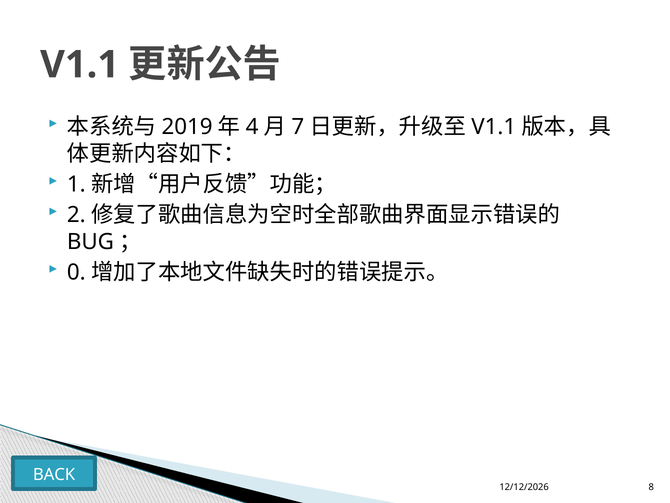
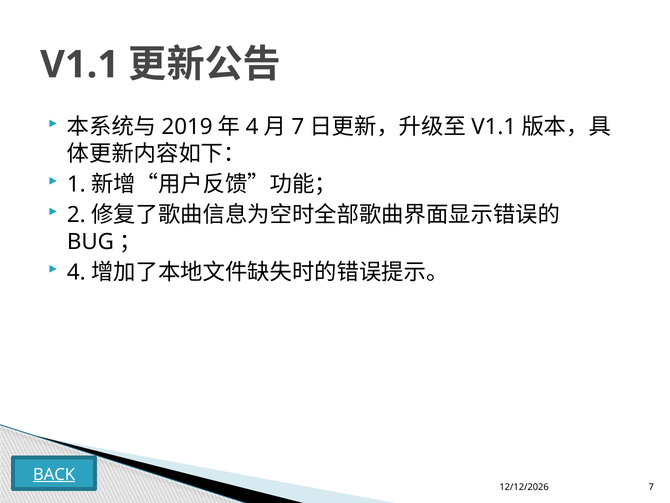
0 at (76, 272): 0 -> 4
BACK underline: none -> present
8 at (651, 487): 8 -> 7
